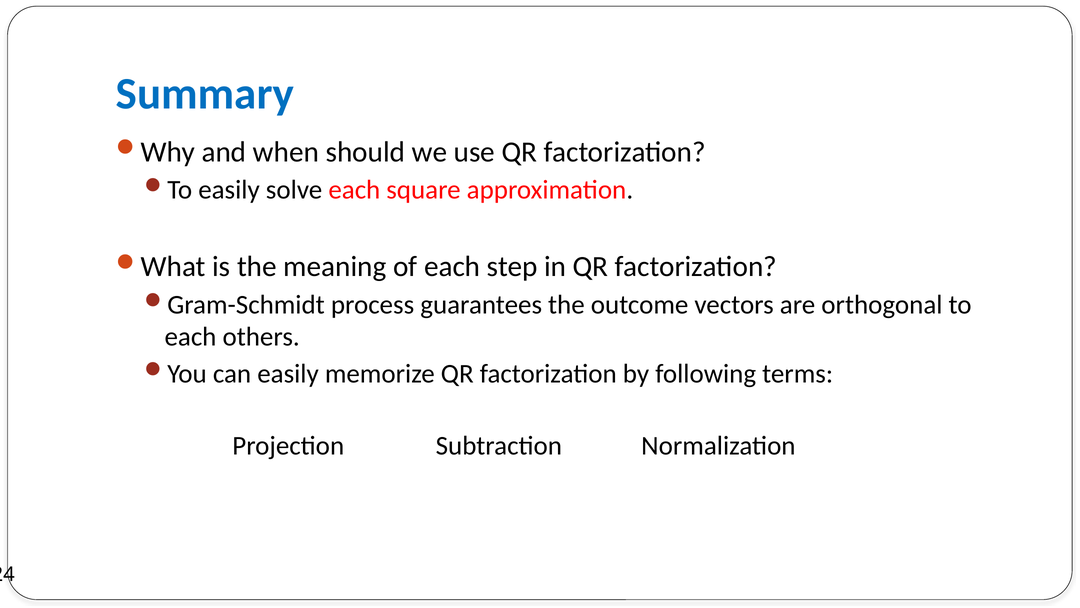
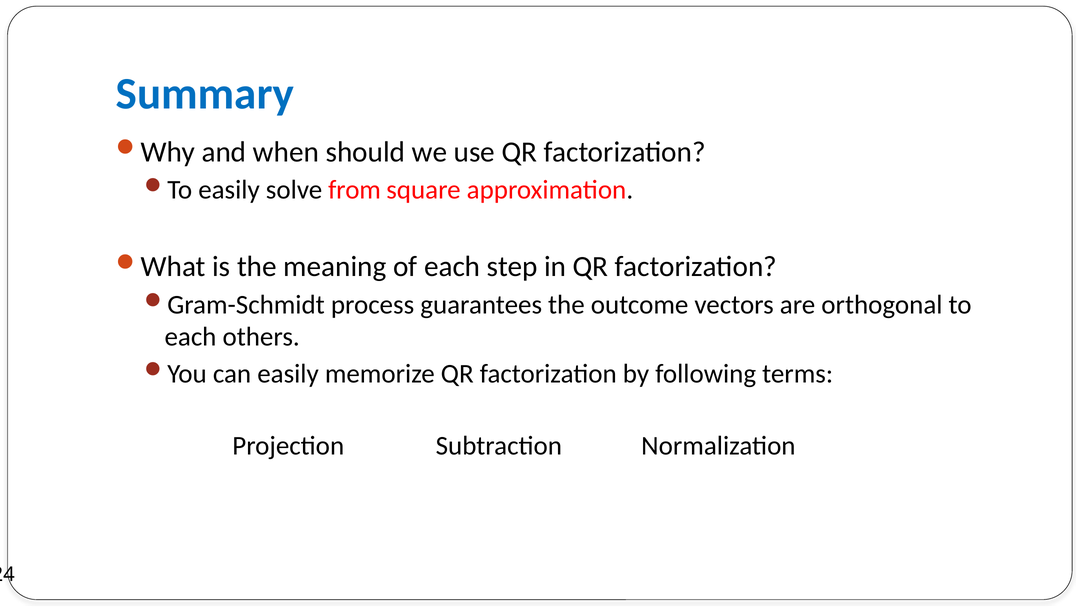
solve each: each -> from
